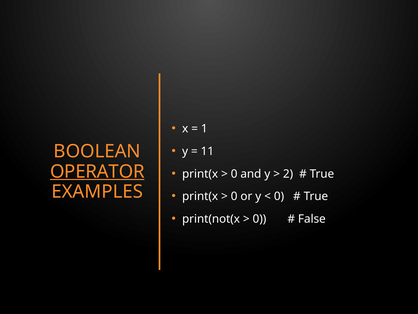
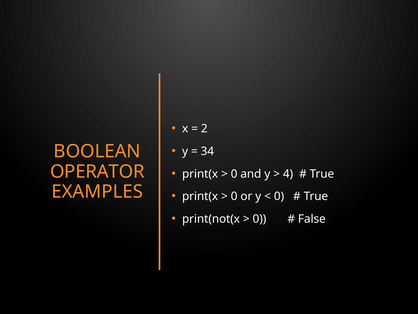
1: 1 -> 2
11: 11 -> 34
OPERATOR underline: present -> none
2: 2 -> 4
